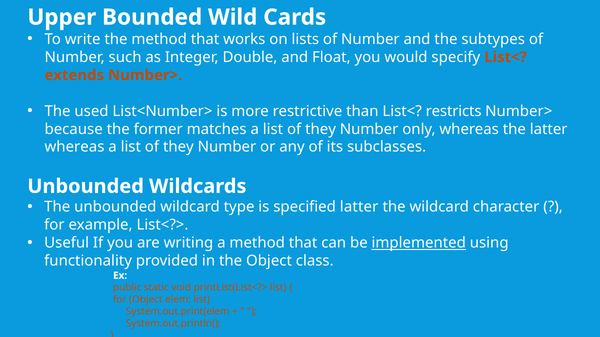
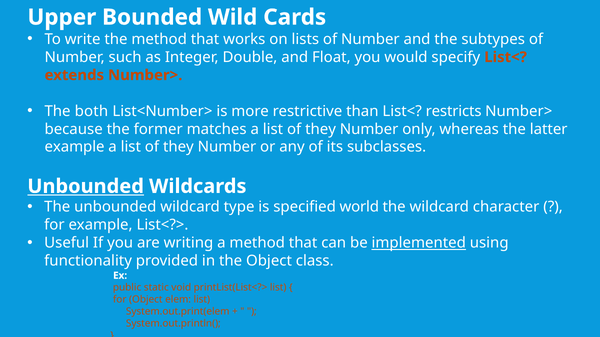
used: used -> both
whereas at (74, 147): whereas -> example
Unbounded at (86, 187) underline: none -> present
specified latter: latter -> world
